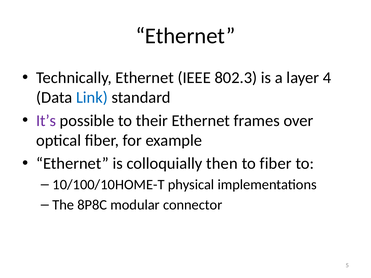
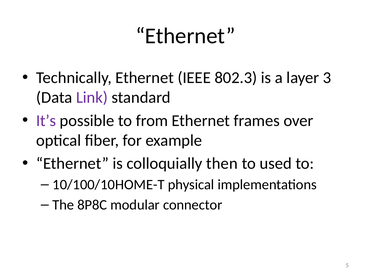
4: 4 -> 3
Link colour: blue -> purple
their: their -> from
to fiber: fiber -> used
